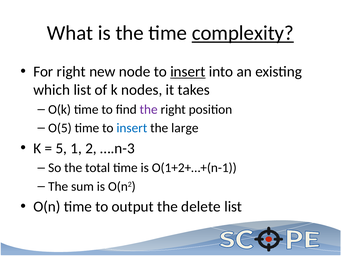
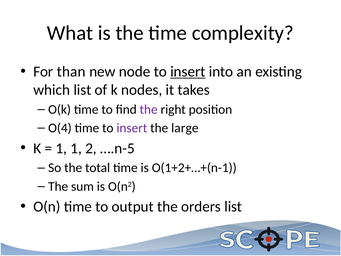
complexity underline: present -> none
For right: right -> than
O(5: O(5 -> O(4
insert at (132, 128) colour: blue -> purple
5 at (61, 148): 5 -> 1
….n-3: ….n-3 -> ….n-5
delete: delete -> orders
